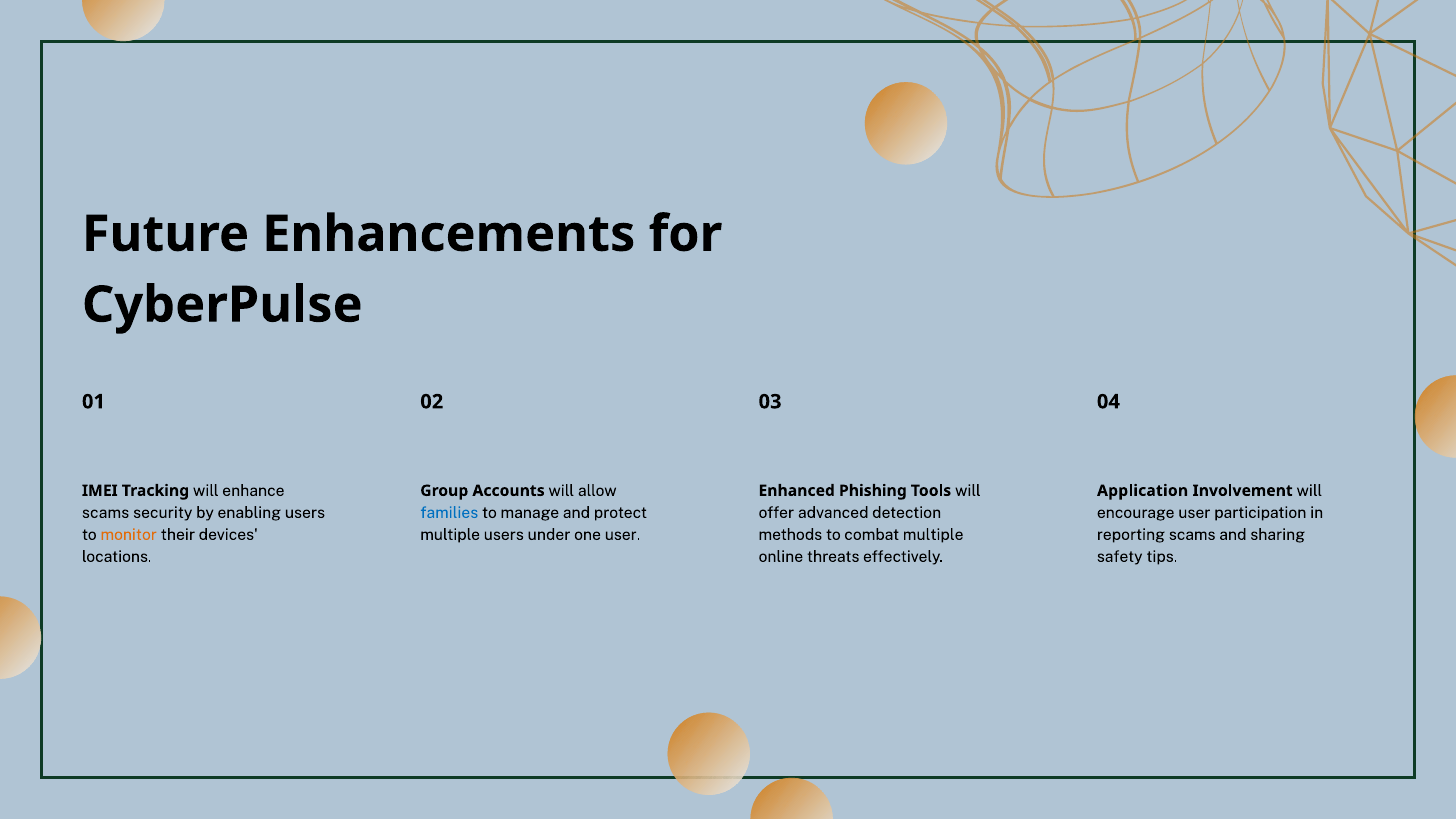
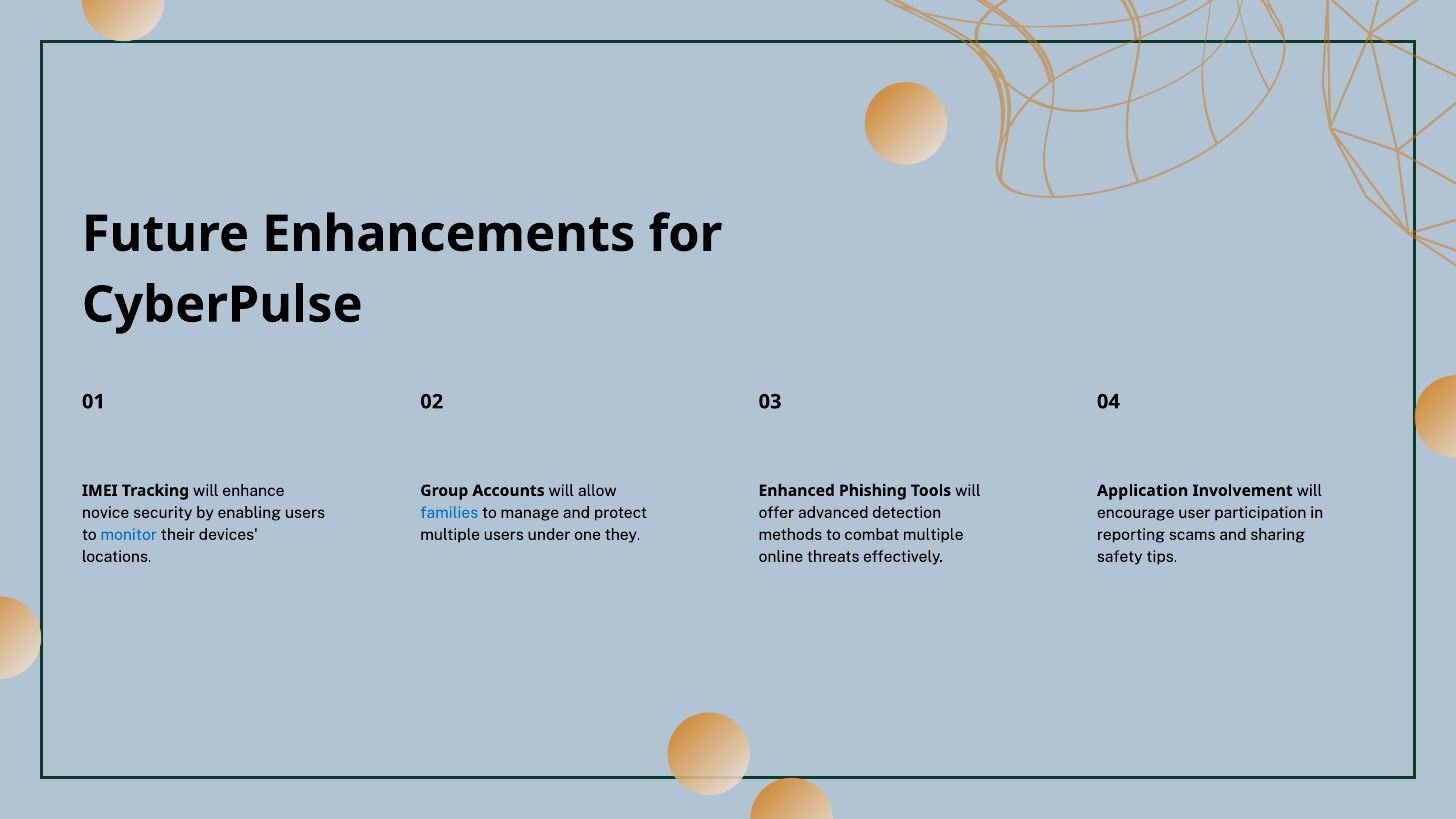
scams at (106, 513): scams -> novice
monitor colour: orange -> blue
one user: user -> they
